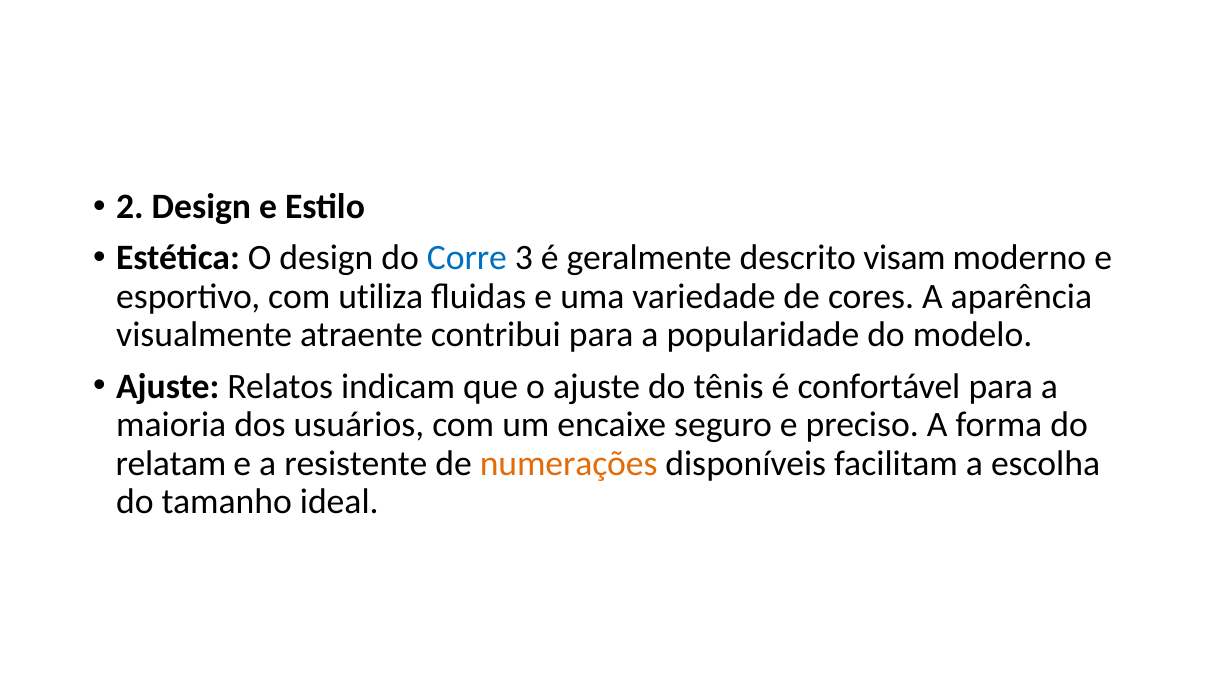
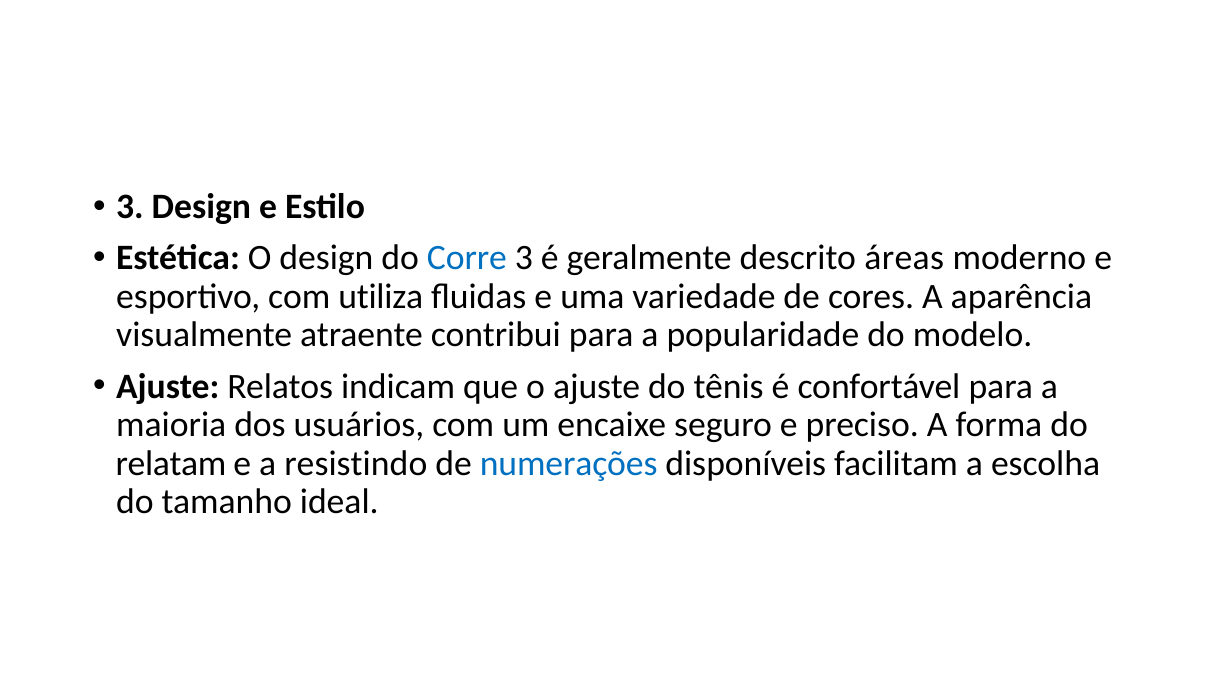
2 at (130, 207): 2 -> 3
visam: visam -> áreas
resistente: resistente -> resistindo
numerações colour: orange -> blue
